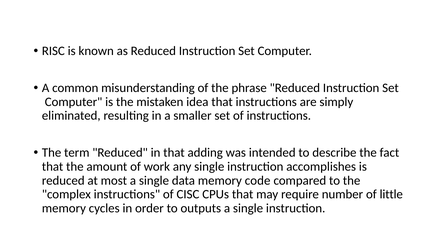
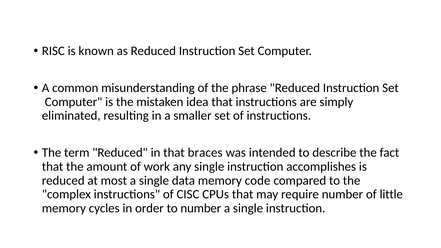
adding: adding -> braces
to outputs: outputs -> number
